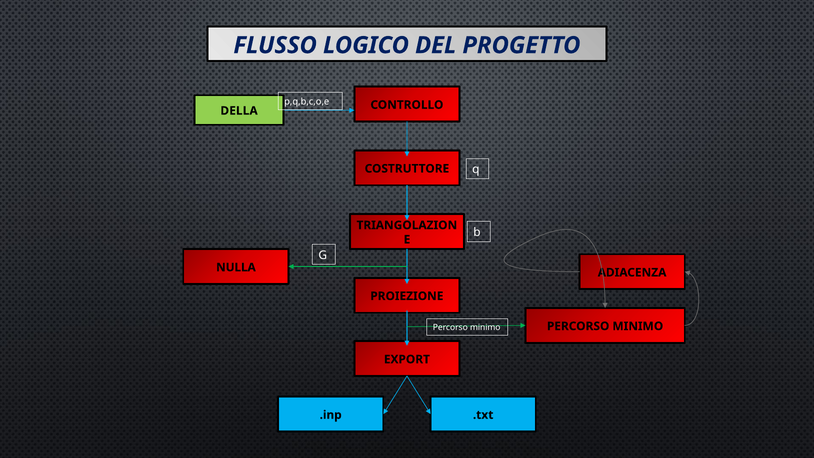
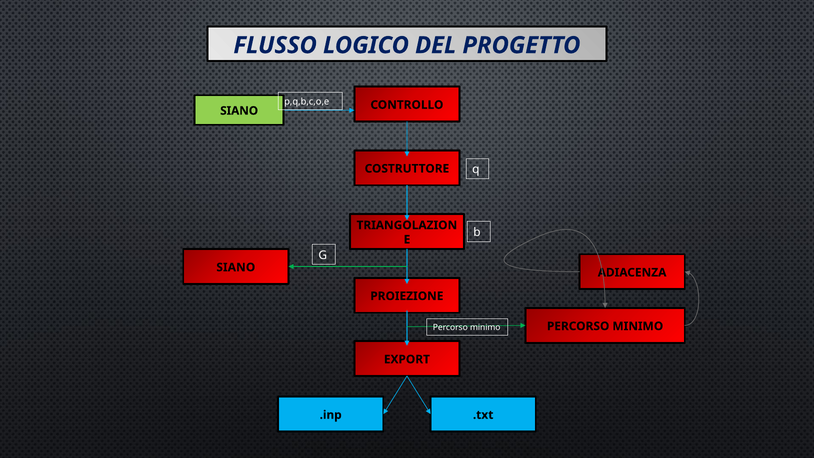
DELLA at (239, 111): DELLA -> SIANO
NULLA at (236, 267): NULLA -> SIANO
